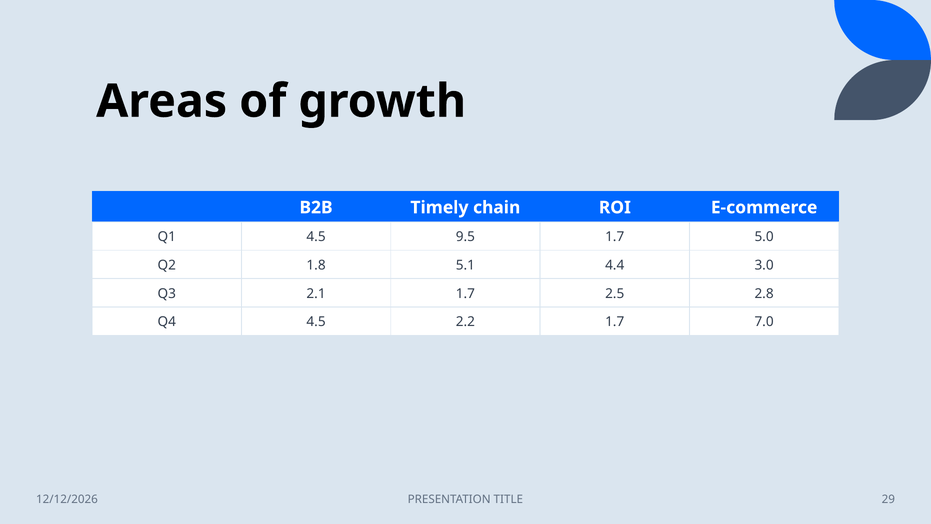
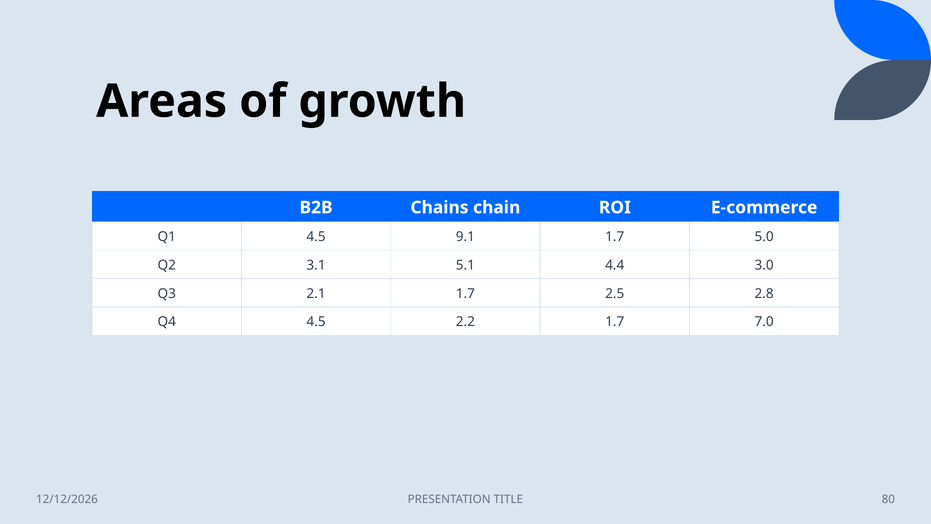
Timely: Timely -> Chains
9.5: 9.5 -> 9.1
1.8: 1.8 -> 3.1
29: 29 -> 80
